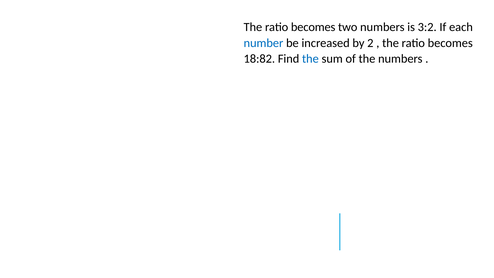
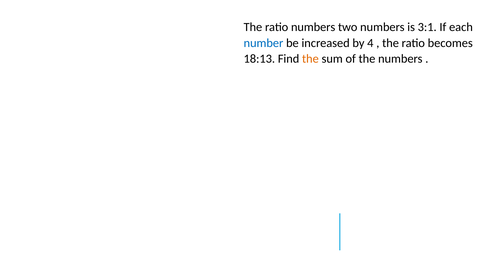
becomes at (313, 27): becomes -> numbers
3:2: 3:2 -> 3:1
2: 2 -> 4
18:82: 18:82 -> 18:13
the at (310, 59) colour: blue -> orange
